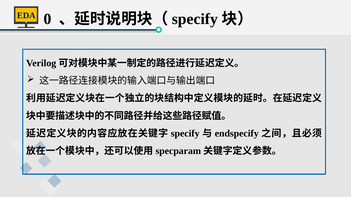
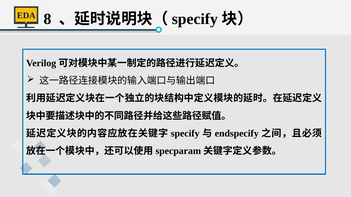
0: 0 -> 8
